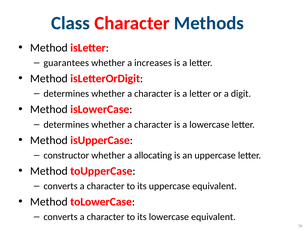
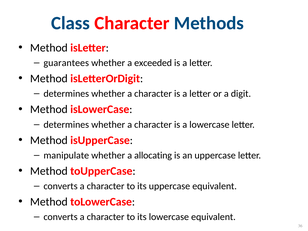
increases: increases -> exceeded
constructor: constructor -> manipulate
